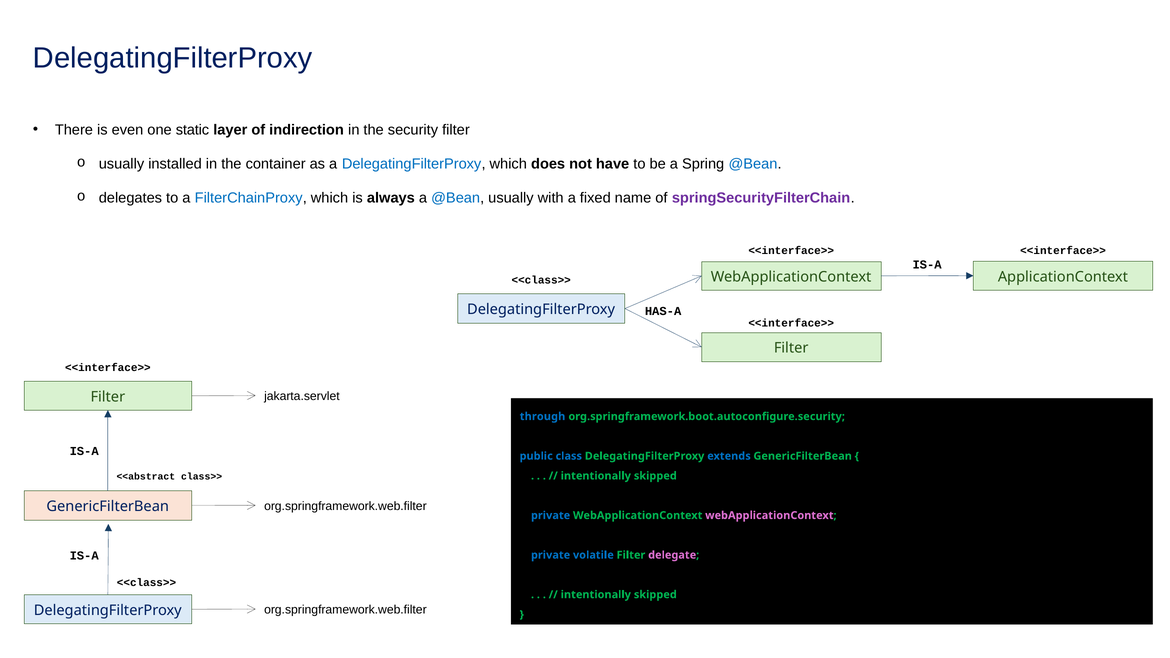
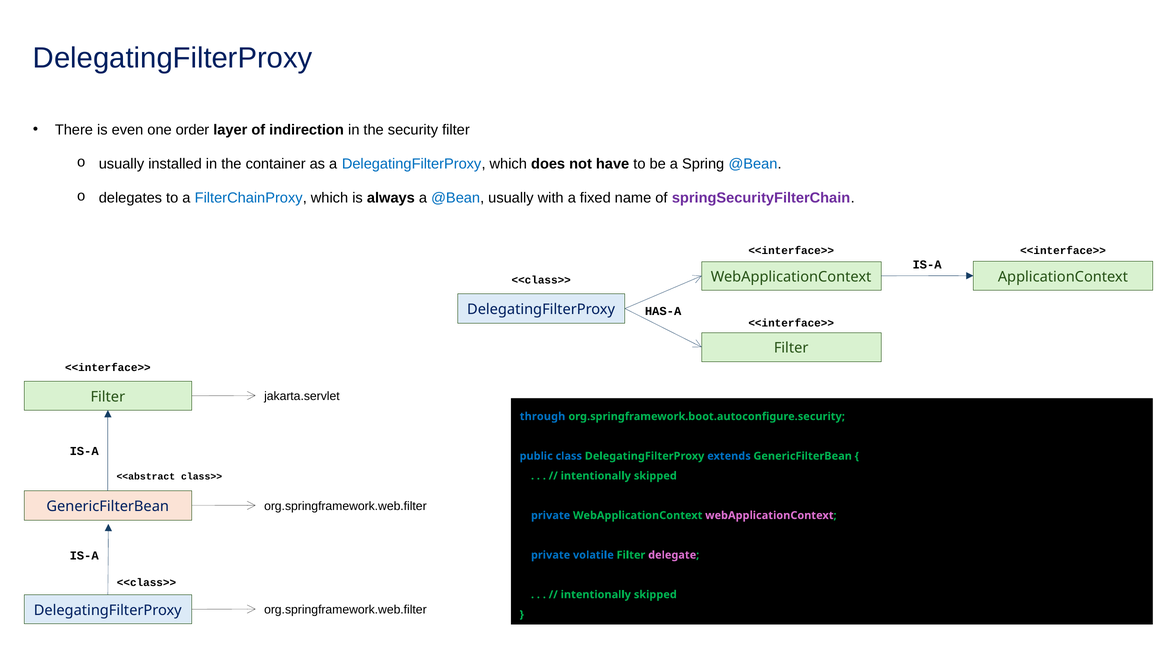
static: static -> order
